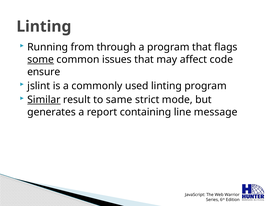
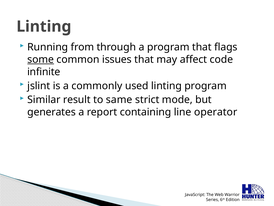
ensure: ensure -> infinite
Similar underline: present -> none
message: message -> operator
